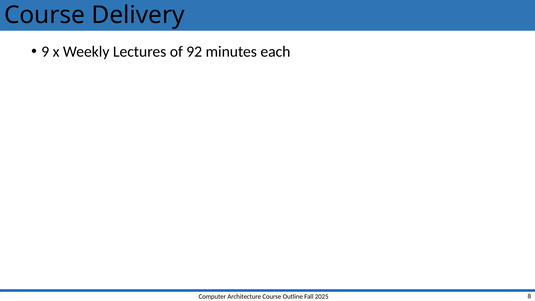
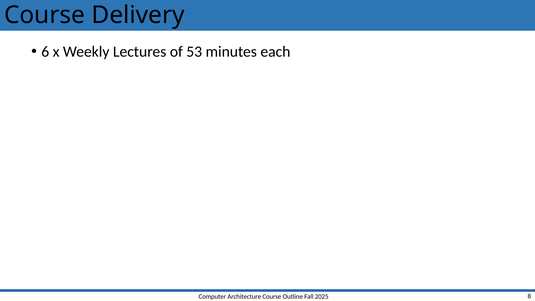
9: 9 -> 6
92: 92 -> 53
